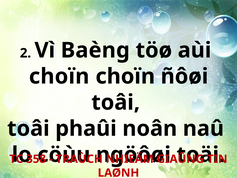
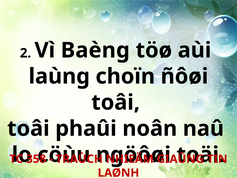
choïn at (59, 76): choïn -> laùng
